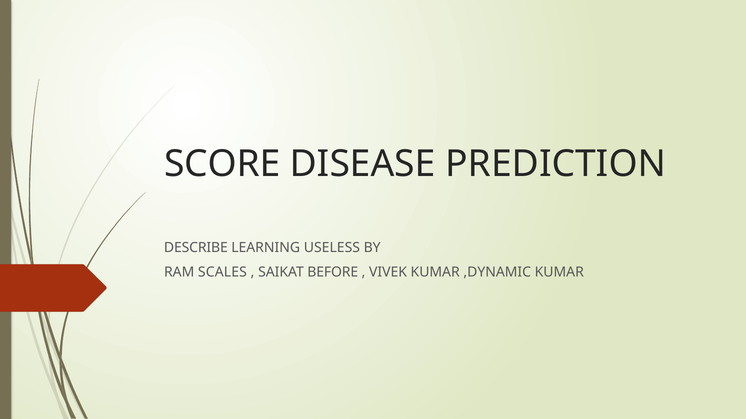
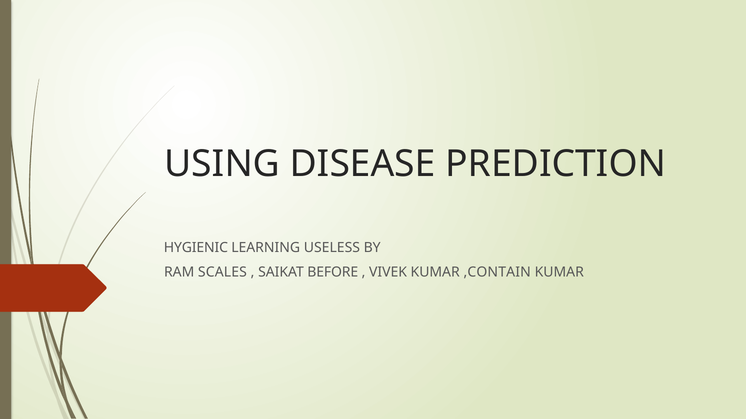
SCORE: SCORE -> USING
DESCRIBE: DESCRIBE -> HYGIENIC
,DYNAMIC: ,DYNAMIC -> ,CONTAIN
